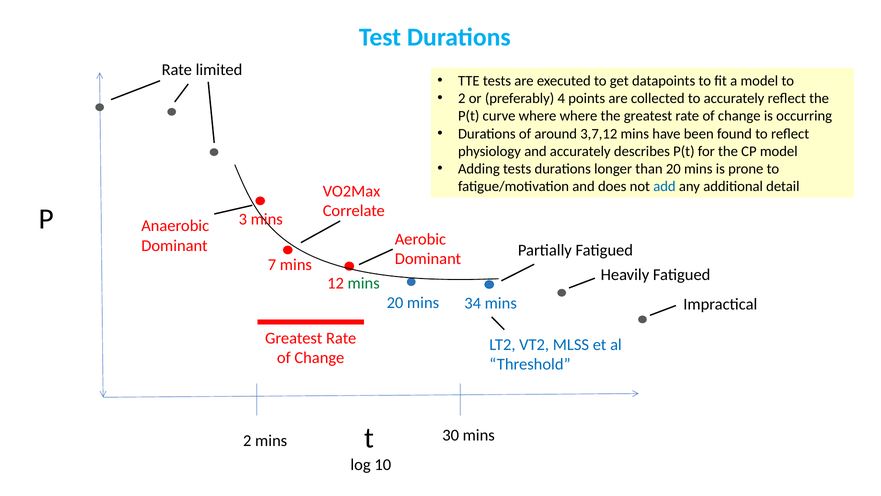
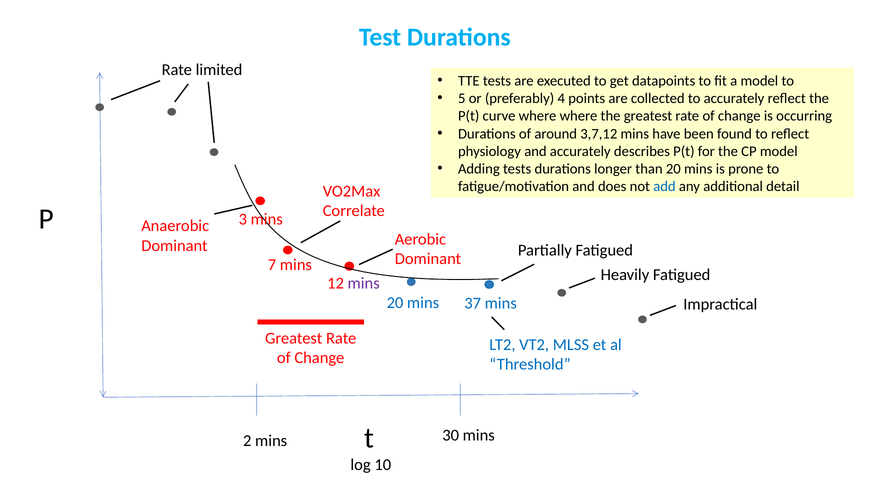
2 at (462, 98): 2 -> 5
mins at (364, 283) colour: green -> purple
34: 34 -> 37
